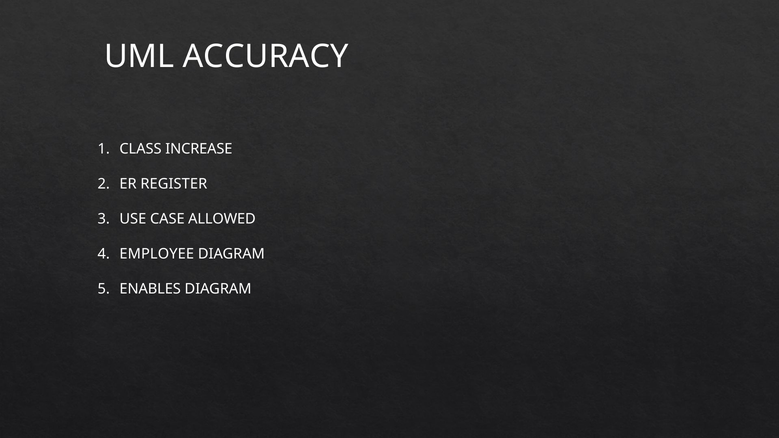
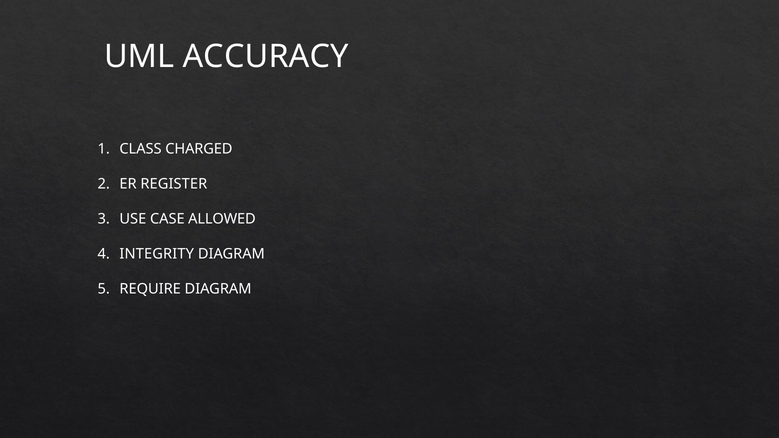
INCREASE: INCREASE -> CHARGED
EMPLOYEE: EMPLOYEE -> INTEGRITY
ENABLES: ENABLES -> REQUIRE
